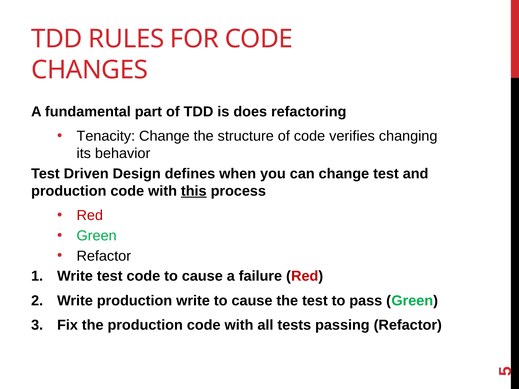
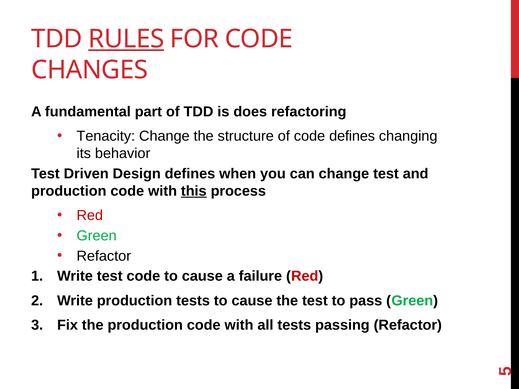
RULES underline: none -> present
code verifies: verifies -> defines
production write: write -> tests
